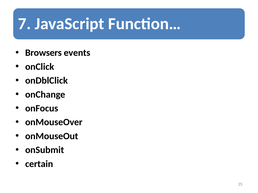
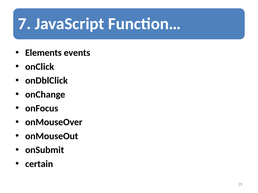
Browsers: Browsers -> Elements
